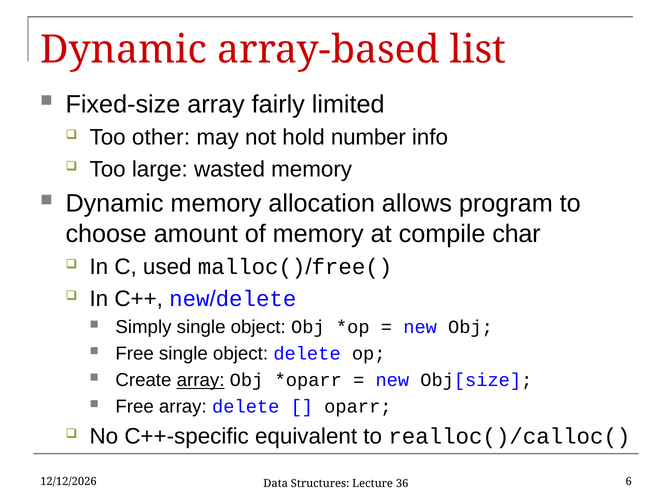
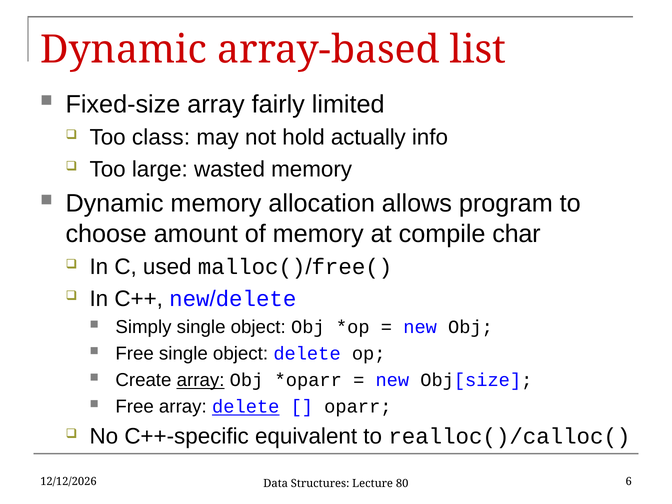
other: other -> class
number: number -> actually
delete at (246, 407) underline: none -> present
36: 36 -> 80
